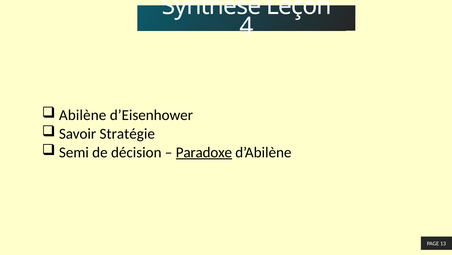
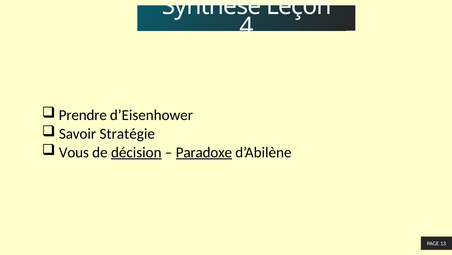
Abilène: Abilène -> Prendre
Semi: Semi -> Vous
décision underline: none -> present
